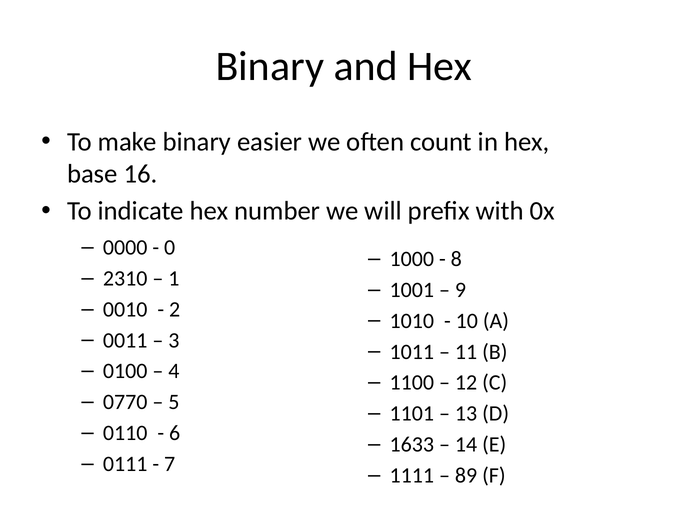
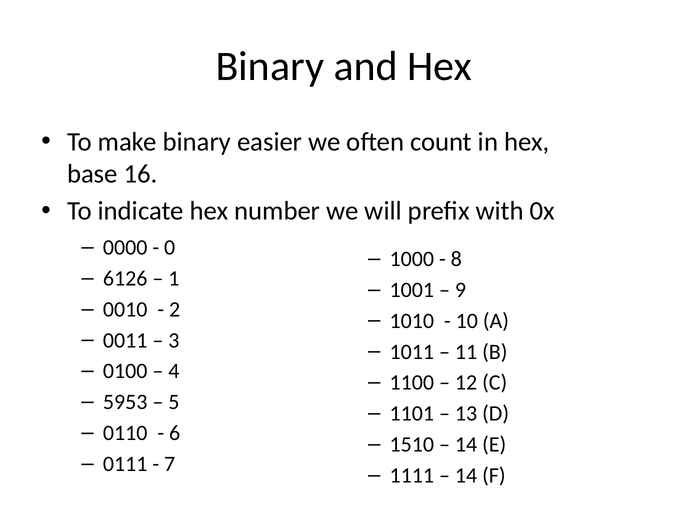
2310: 2310 -> 6126
0770: 0770 -> 5953
1633: 1633 -> 1510
89 at (466, 475): 89 -> 14
